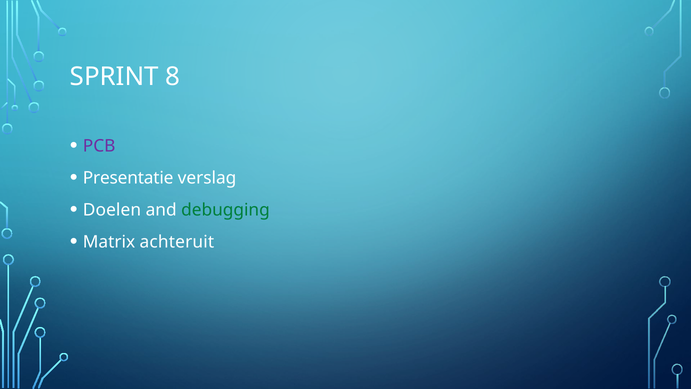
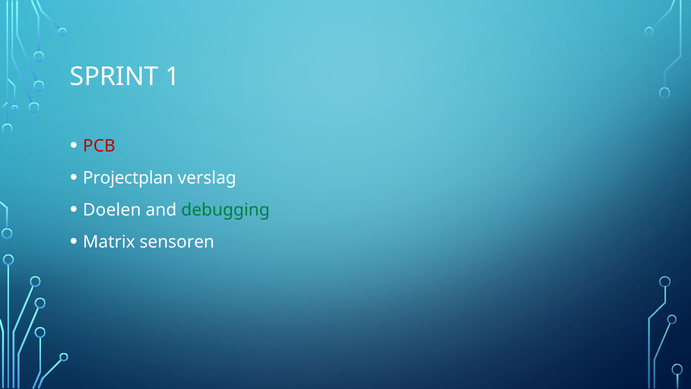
8: 8 -> 1
PCB colour: purple -> red
Presentatie: Presentatie -> Projectplan
achteruit: achteruit -> sensoren
